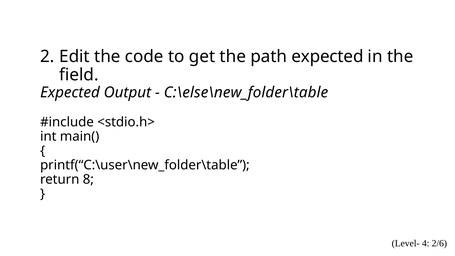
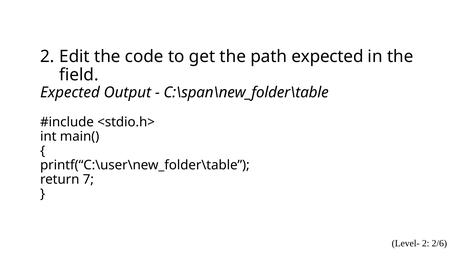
C:\else\new_folder\table: C:\else\new_folder\table -> C:\span\new_folder\table
8: 8 -> 7
Level- 4: 4 -> 2
